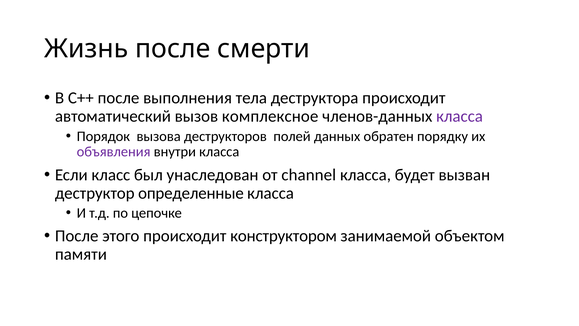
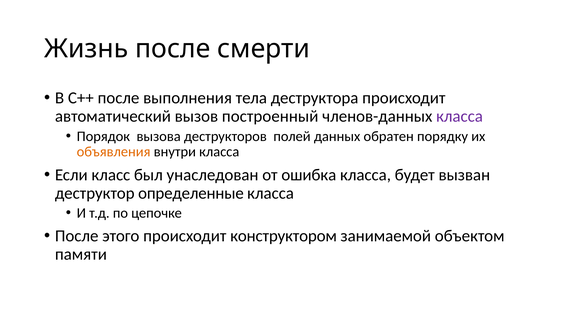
комплексное: комплексное -> построенный
объявления colour: purple -> orange
channel: channel -> ошибка
